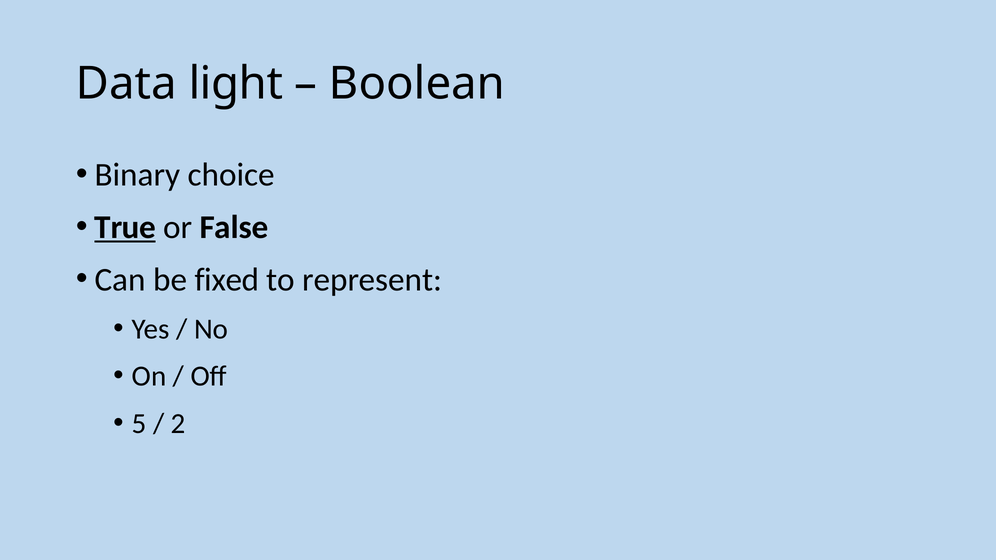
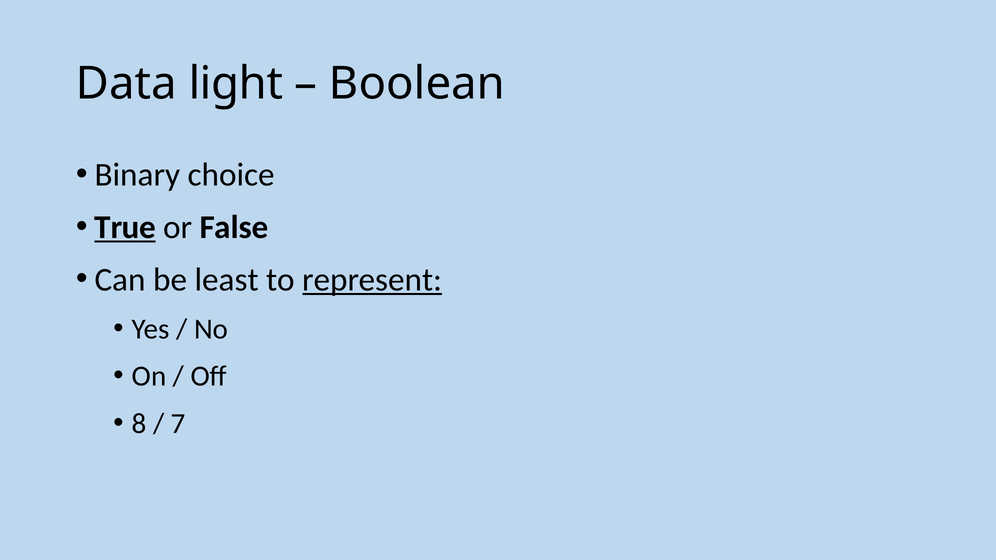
fixed: fixed -> least
represent underline: none -> present
5: 5 -> 8
2: 2 -> 7
